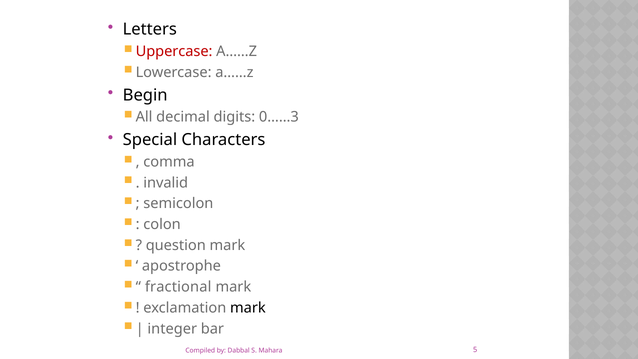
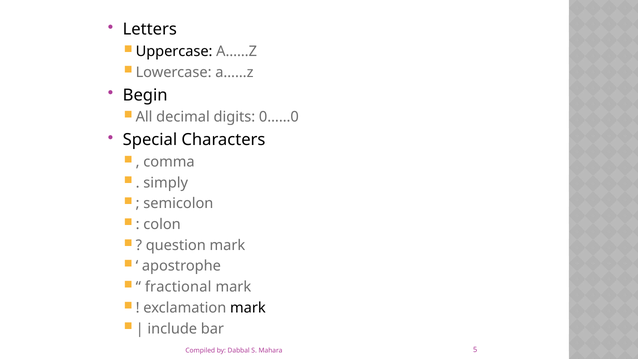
Uppercase colour: red -> black
0……3: 0……3 -> 0……0
invalid: invalid -> simply
integer: integer -> include
